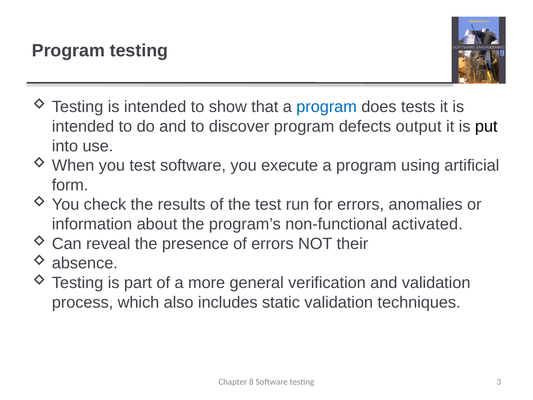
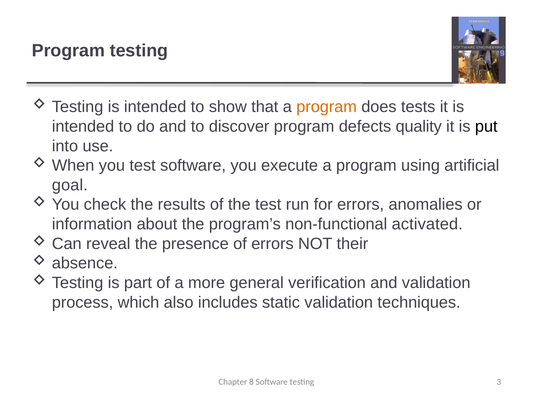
program at (327, 107) colour: blue -> orange
output: output -> quality
form: form -> goal
